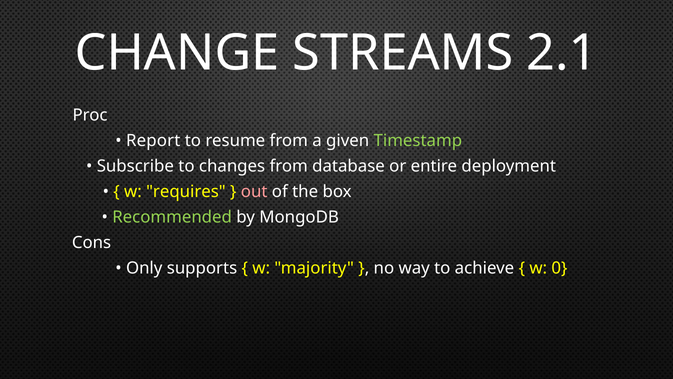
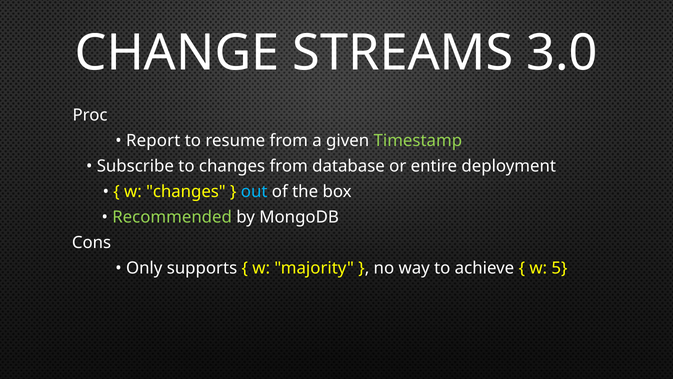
2.1: 2.1 -> 3.0
w requires: requires -> changes
out colour: pink -> light blue
0: 0 -> 5
